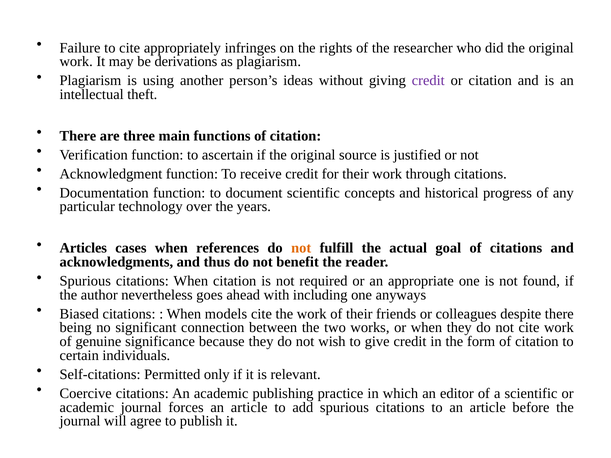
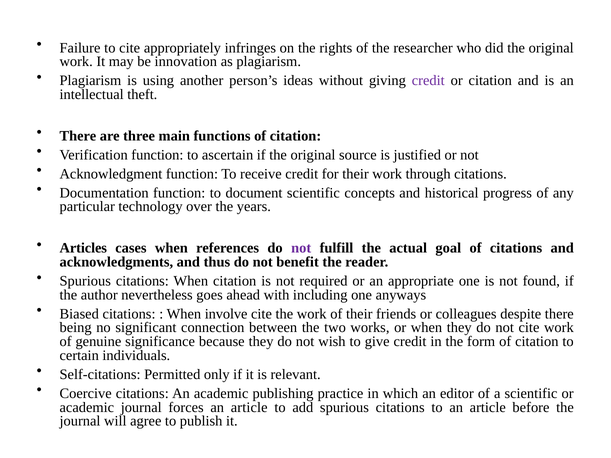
derivations: derivations -> innovation
not at (301, 248) colour: orange -> purple
models: models -> involve
